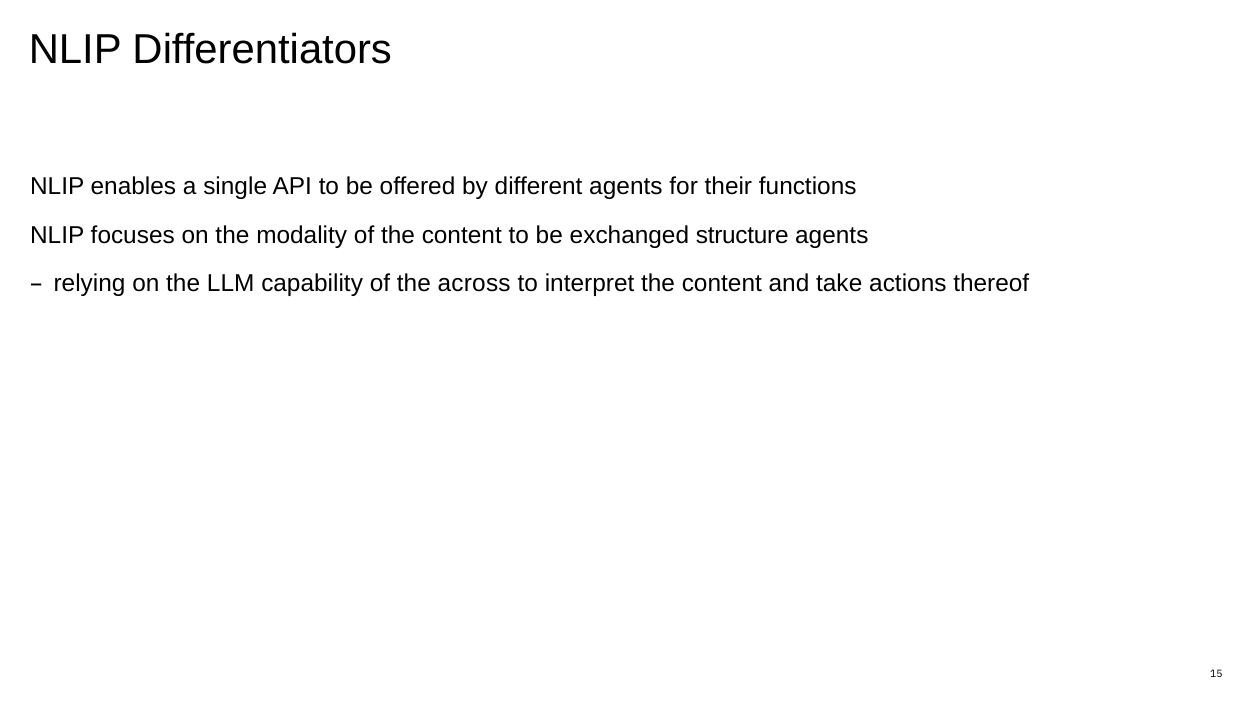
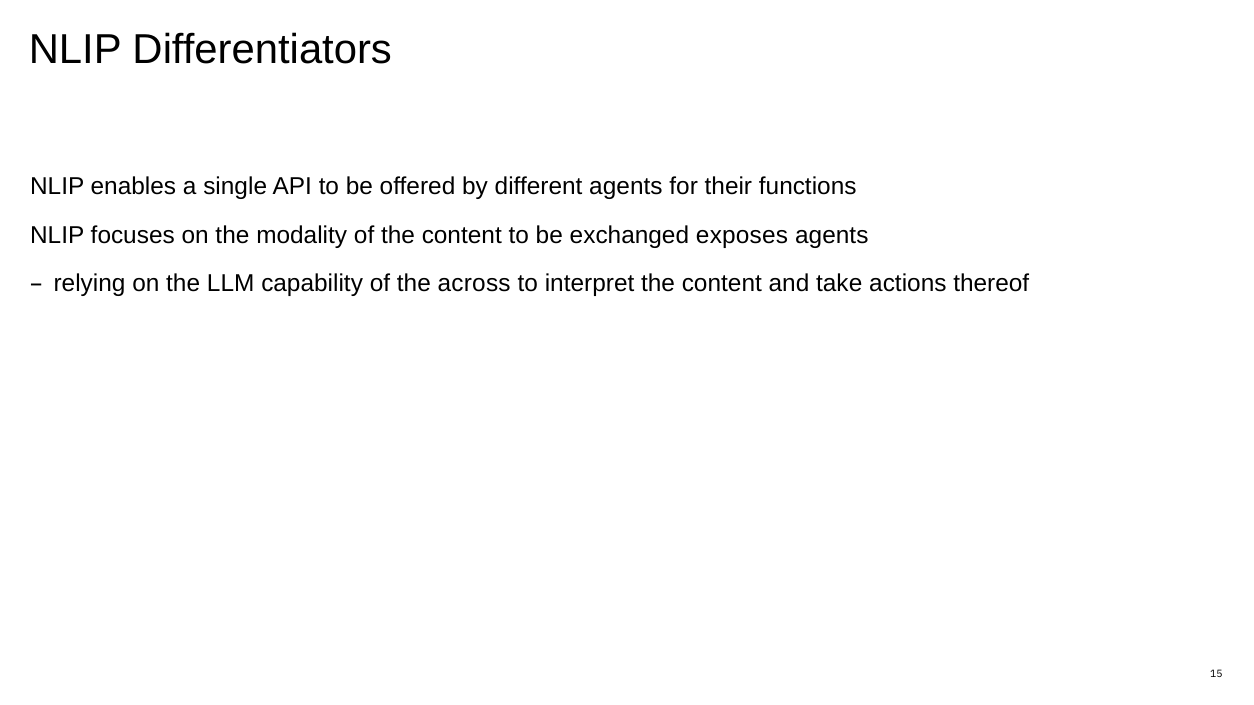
structure: structure -> exposes
